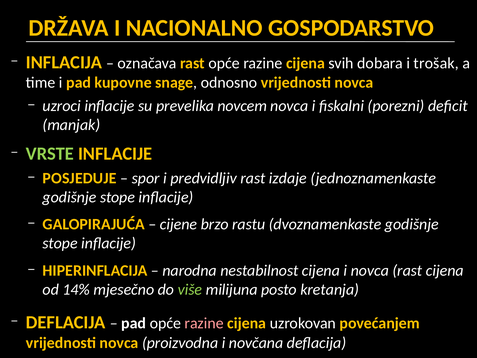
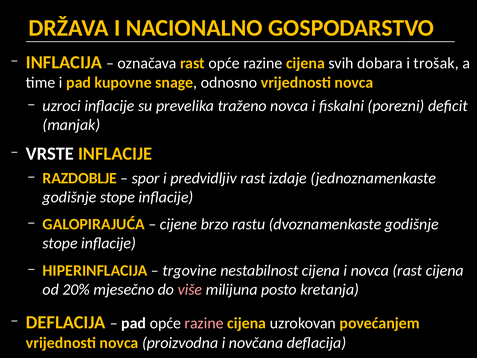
novcem: novcem -> traženo
VRSTE colour: light green -> white
POSJEDUJE: POSJEDUJE -> RAZDOBLJE
narodna: narodna -> trgovine
14%: 14% -> 20%
više colour: light green -> pink
